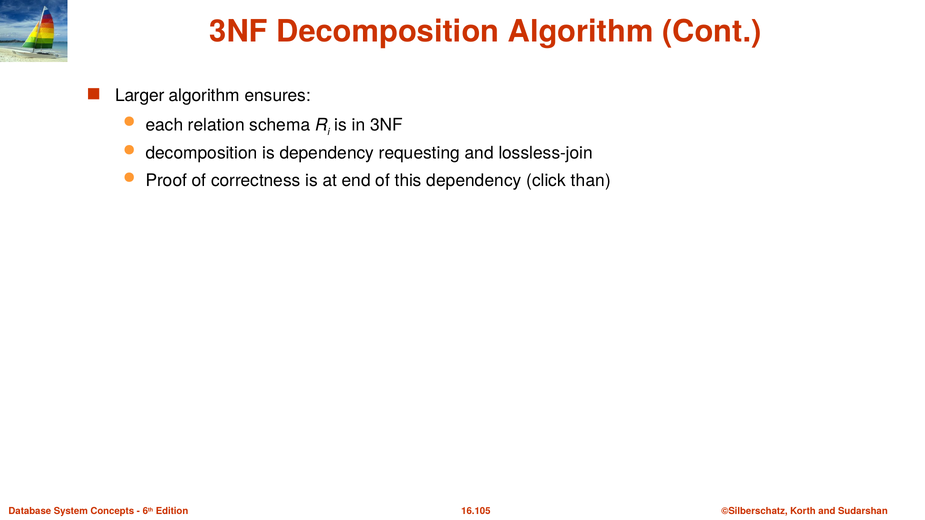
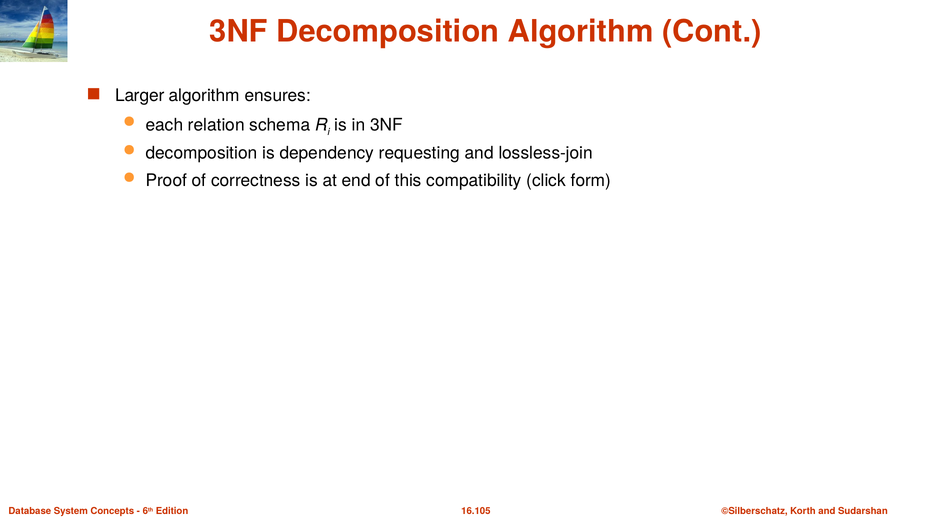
this dependency: dependency -> compatibility
than: than -> form
